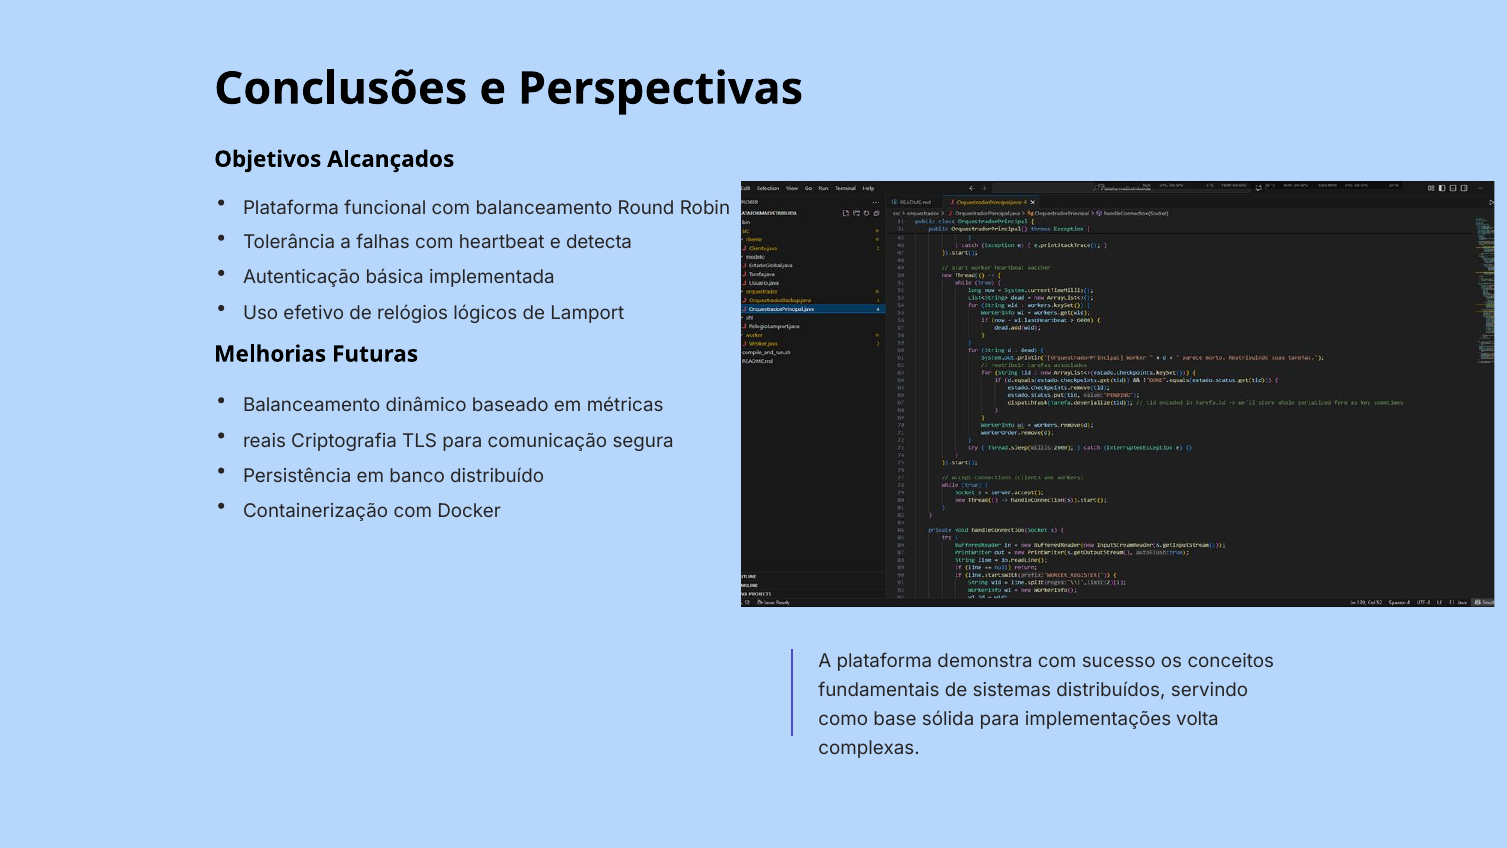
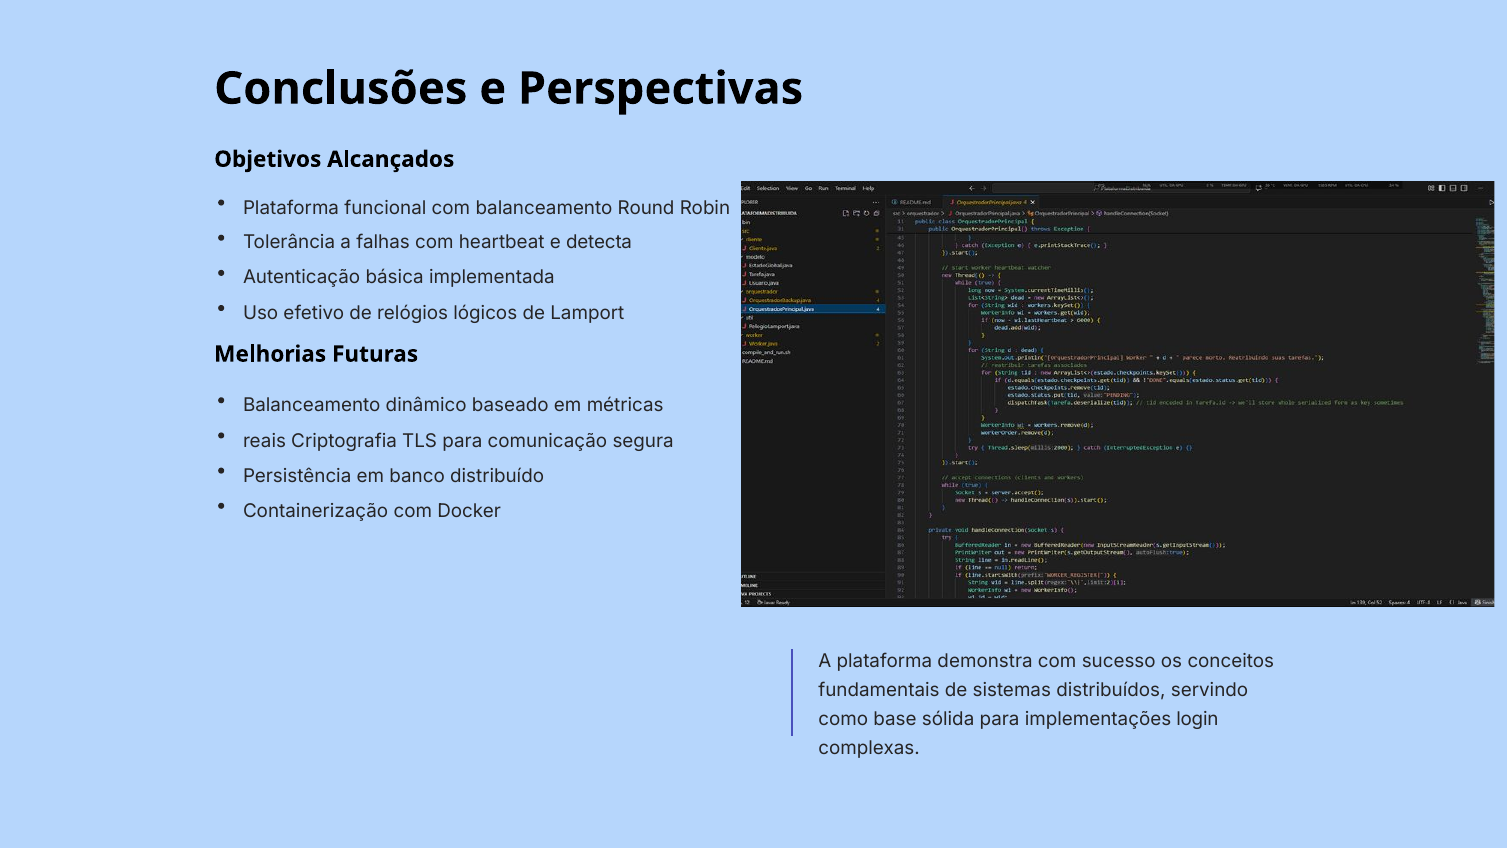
volta: volta -> login
